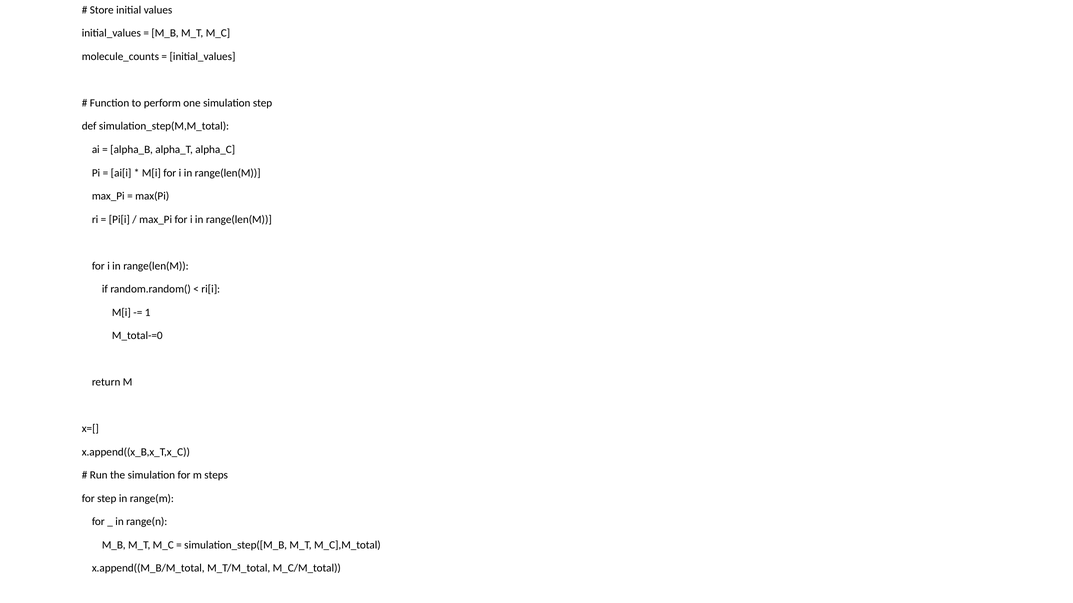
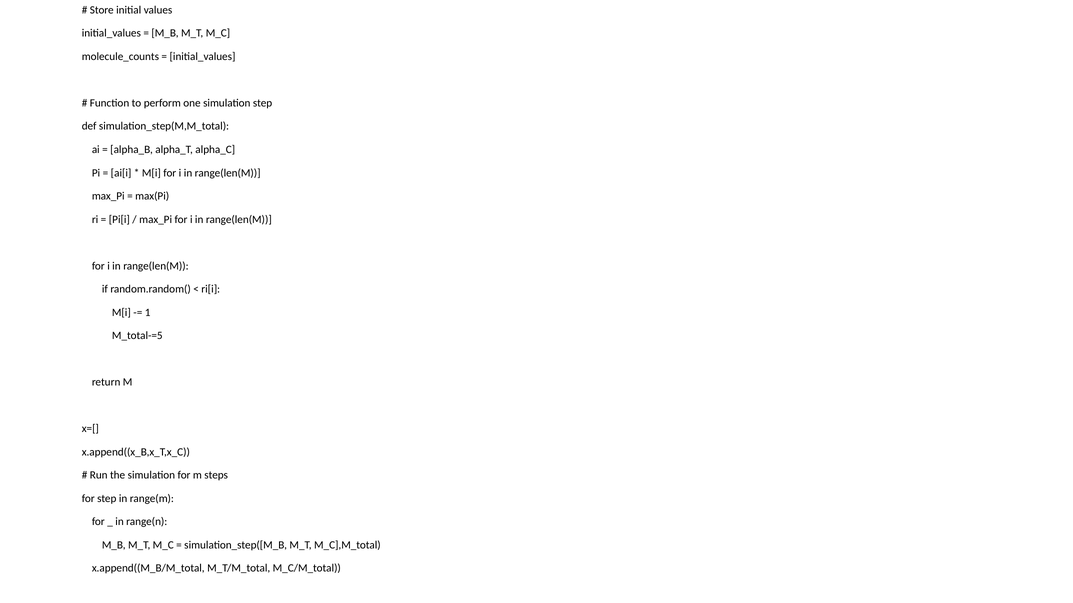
M_total-=0: M_total-=0 -> M_total-=5
